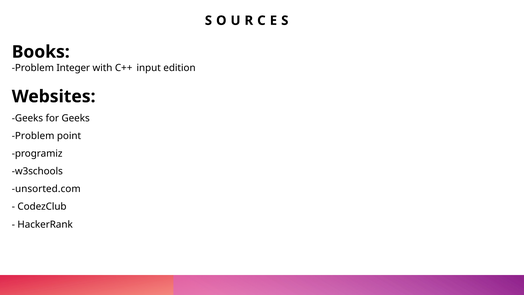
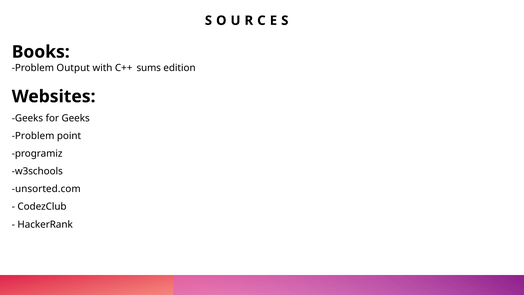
Integer: Integer -> Output
input: input -> sums
